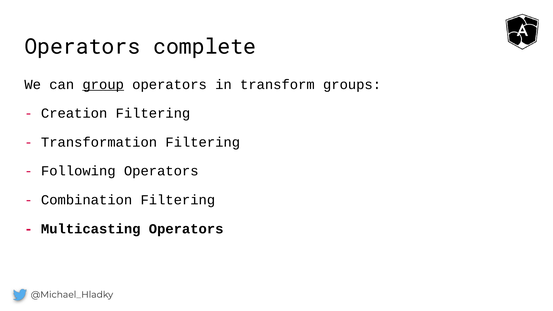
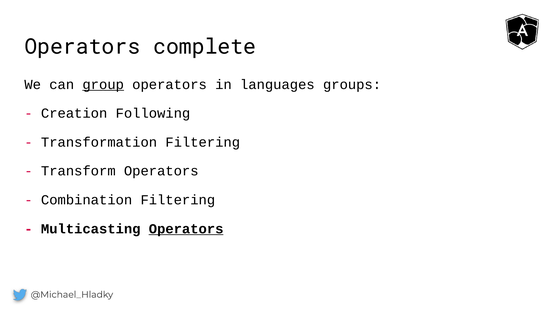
transform: transform -> languages
Creation Filtering: Filtering -> Following
Following: Following -> Transform
Operators at (186, 229) underline: none -> present
